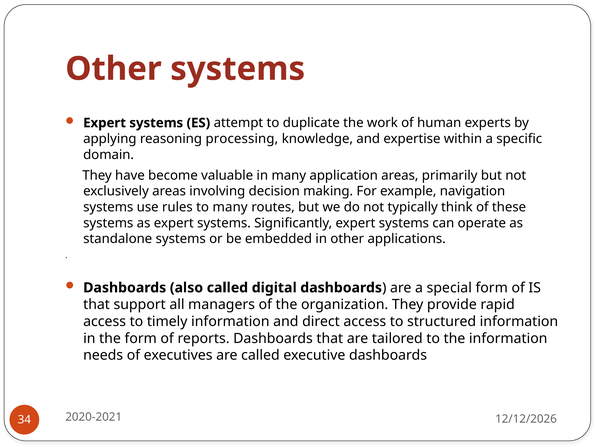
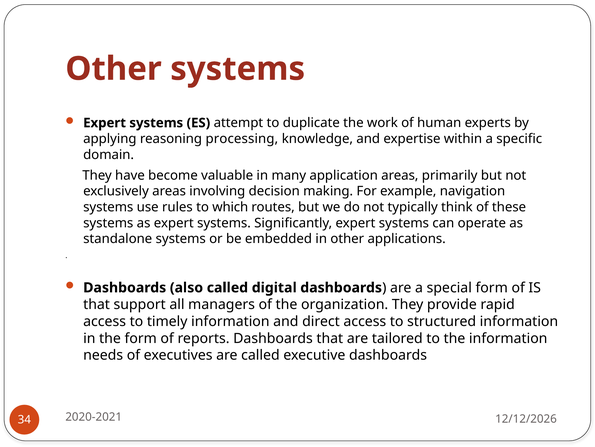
to many: many -> which
